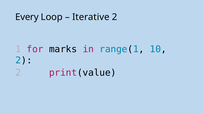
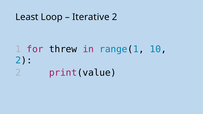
Every: Every -> Least
marks: marks -> threw
